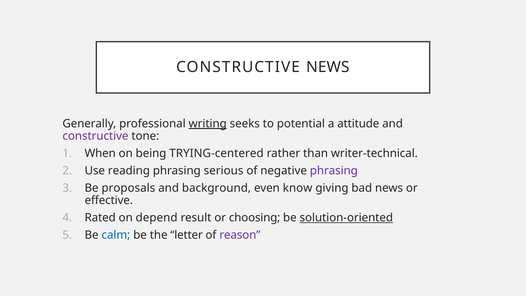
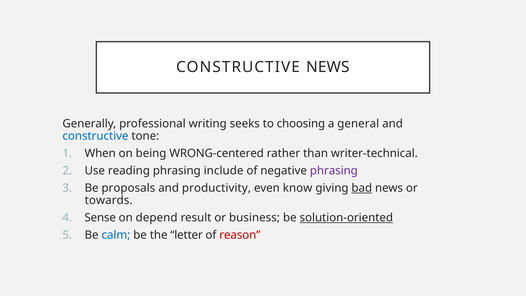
writing underline: present -> none
potential: potential -> choosing
attitude: attitude -> general
constructive at (95, 136) colour: purple -> blue
TRYING-centered: TRYING-centered -> WRONG-centered
serious: serious -> include
background: background -> productivity
bad underline: none -> present
effective: effective -> towards
Rated: Rated -> Sense
choosing: choosing -> business
reason colour: purple -> red
